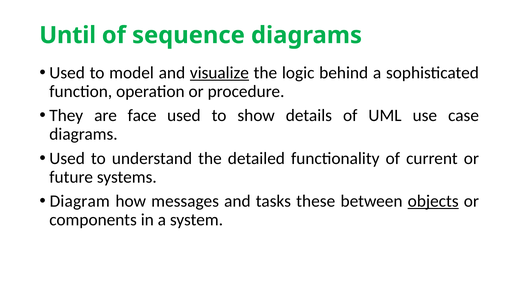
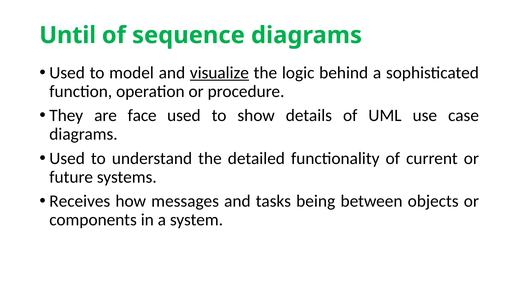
Diagram: Diagram -> Receives
these: these -> being
objects underline: present -> none
